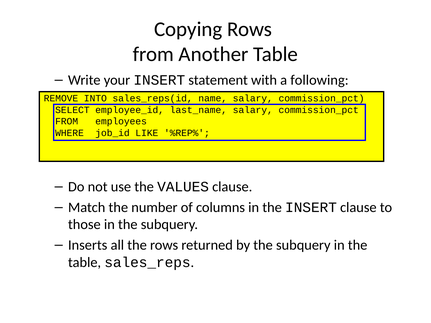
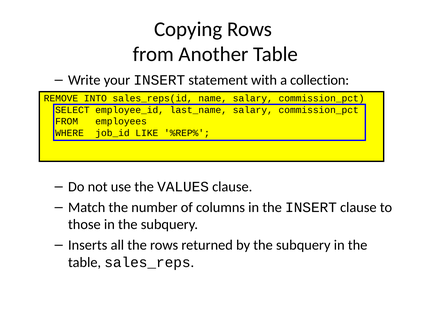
following: following -> collection
